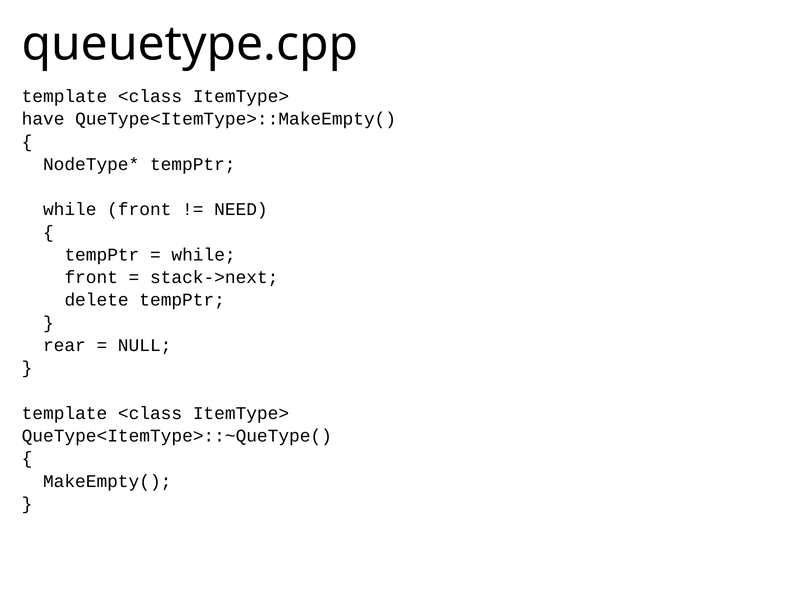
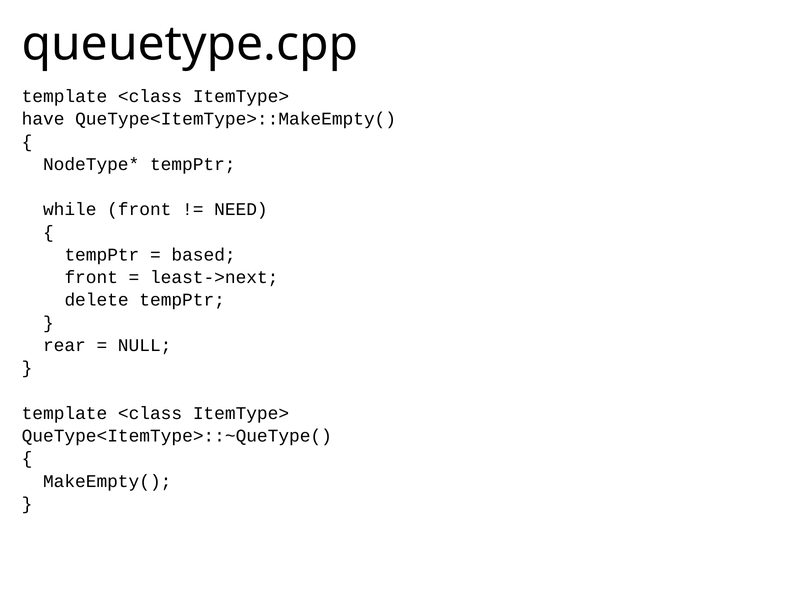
while at (204, 255): while -> based
stack->next: stack->next -> least->next
